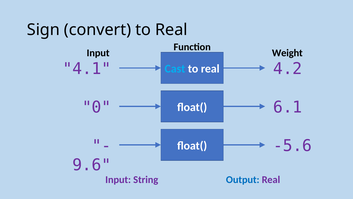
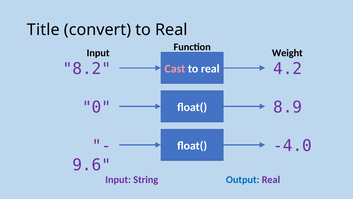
Sign: Sign -> Title
4.1: 4.1 -> 8.2
Cast colour: light blue -> pink
6.1: 6.1 -> 8.9
-5.6: -5.6 -> -4.0
